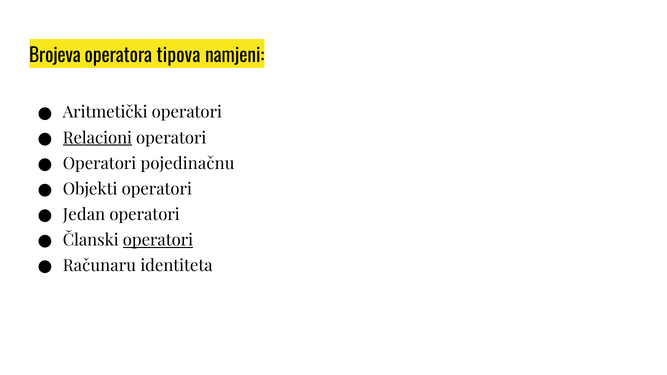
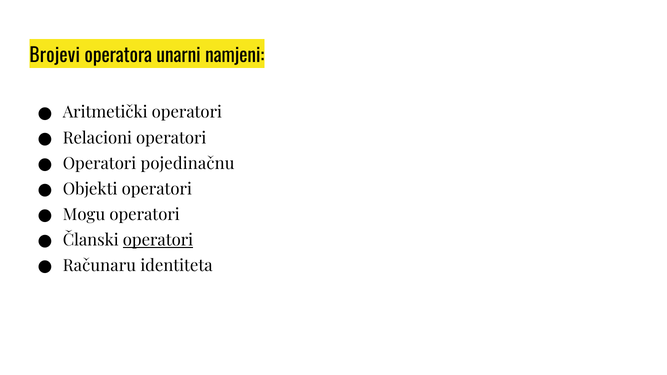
Brojeva: Brojeva -> Brojevi
tipova: tipova -> unarni
Relacioni underline: present -> none
Jedan: Jedan -> Mogu
